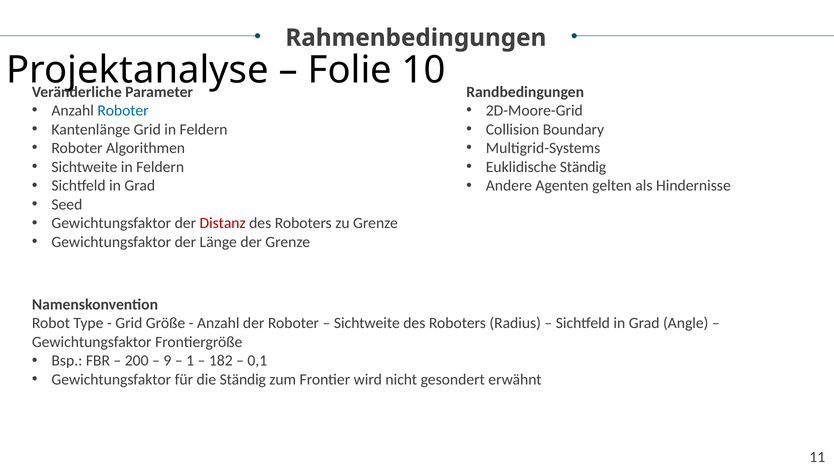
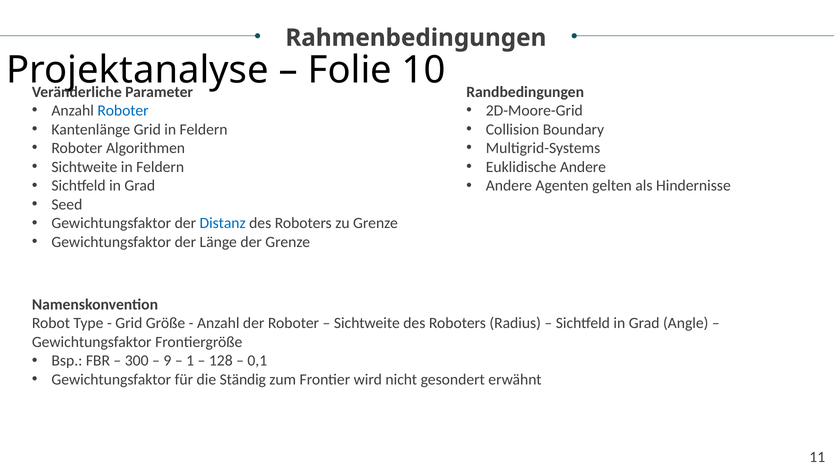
Euklidische Ständig: Ständig -> Andere
Distanz colour: red -> blue
200: 200 -> 300
182: 182 -> 128
